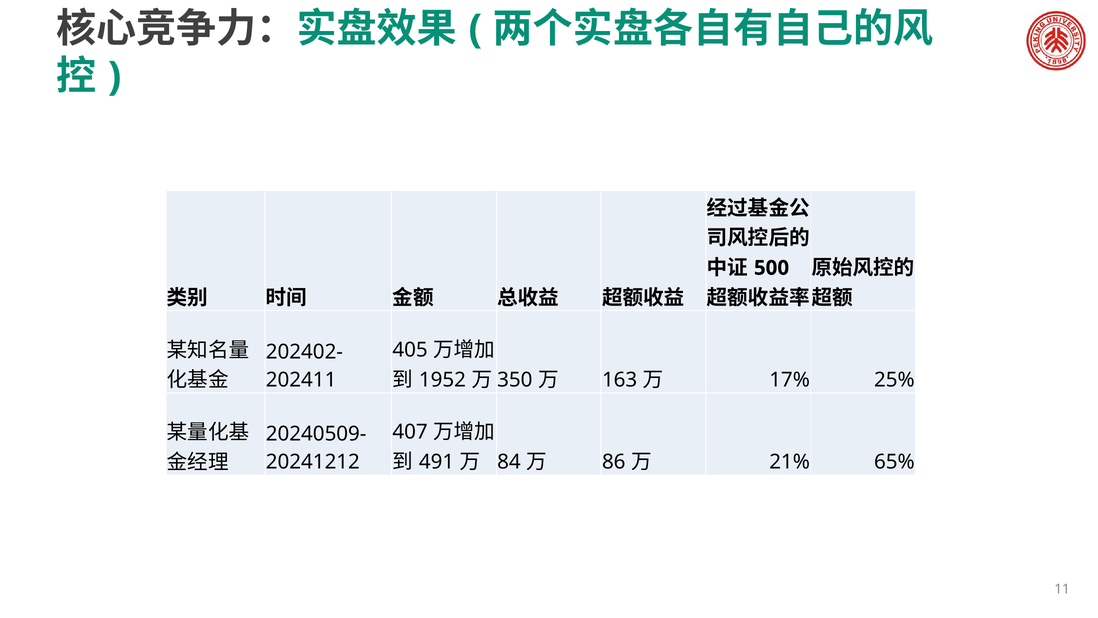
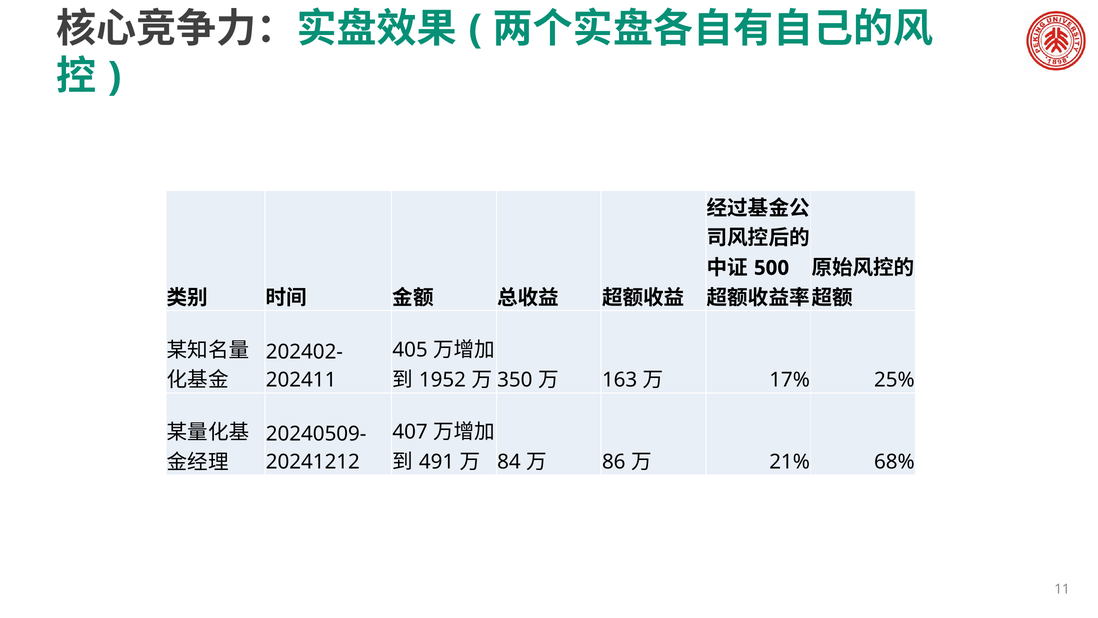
65%: 65% -> 68%
